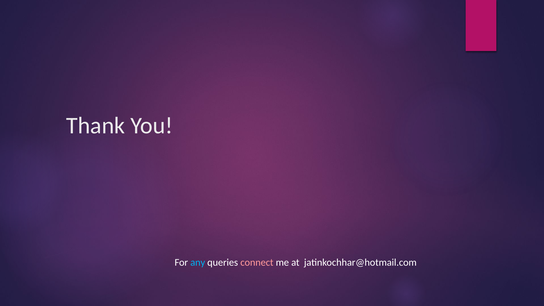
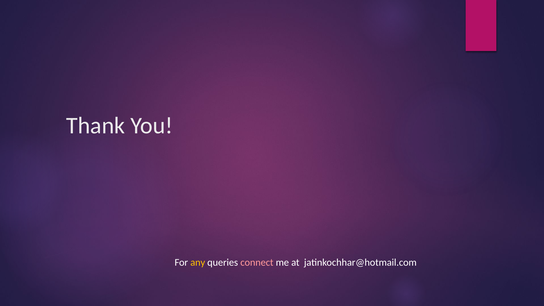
any colour: light blue -> yellow
